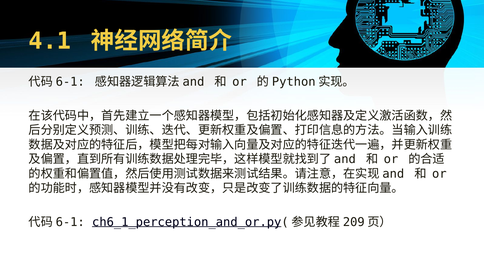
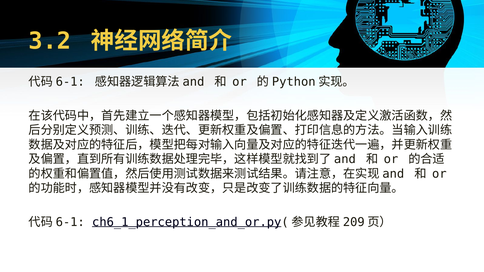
4.1: 4.1 -> 3.2
